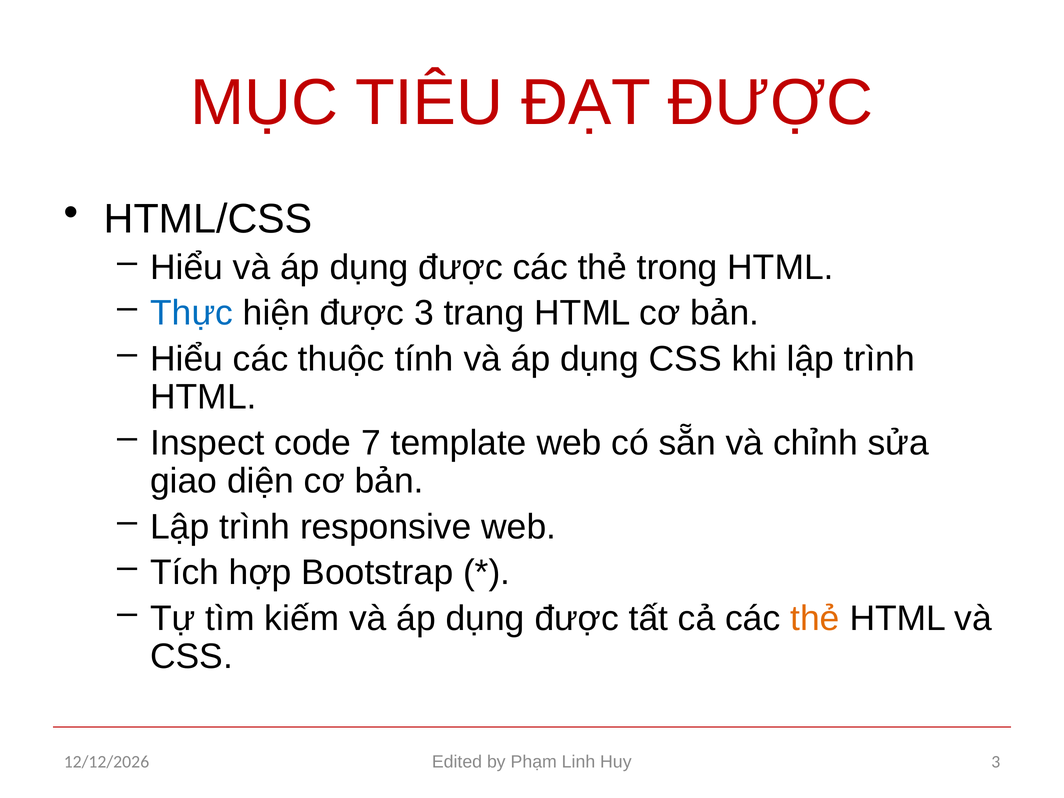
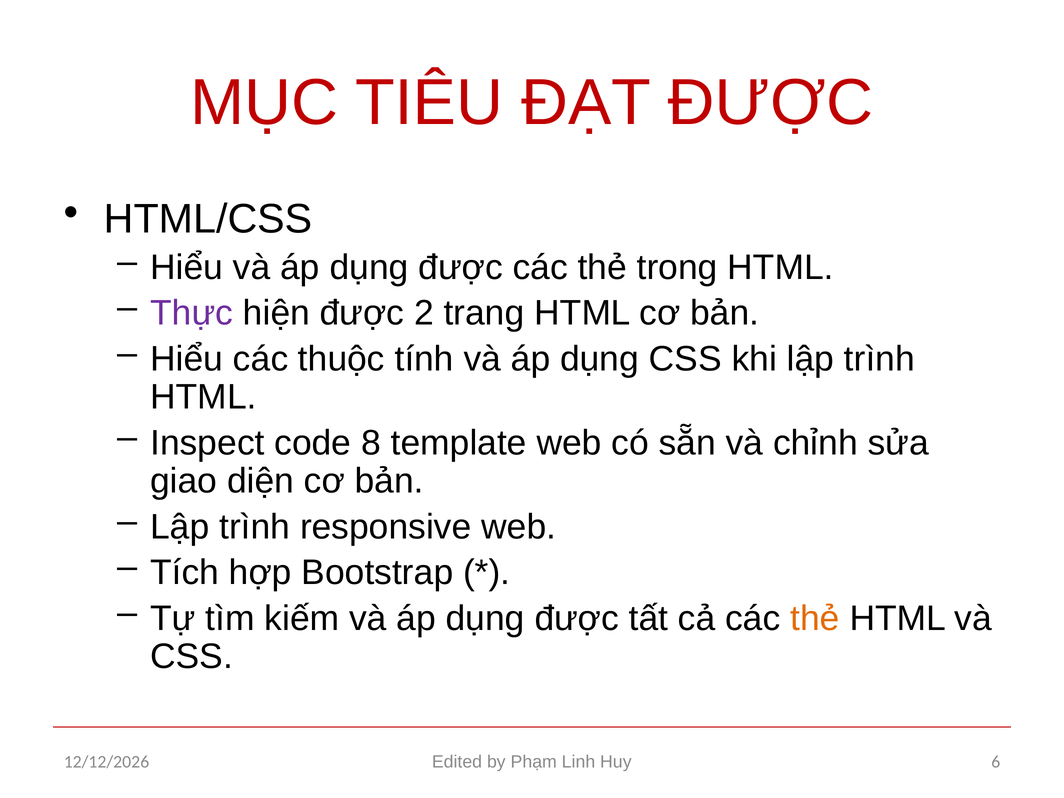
Thực colour: blue -> purple
được 3: 3 -> 2
7: 7 -> 8
Huy 3: 3 -> 6
